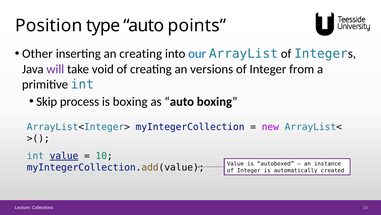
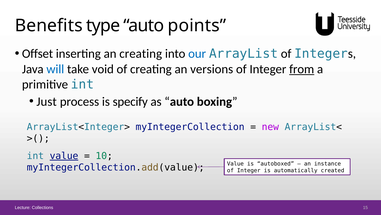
Position: Position -> Benefits
Other: Other -> Offset
will colour: purple -> blue
from underline: none -> present
Skip: Skip -> Just
is boxing: boxing -> specify
